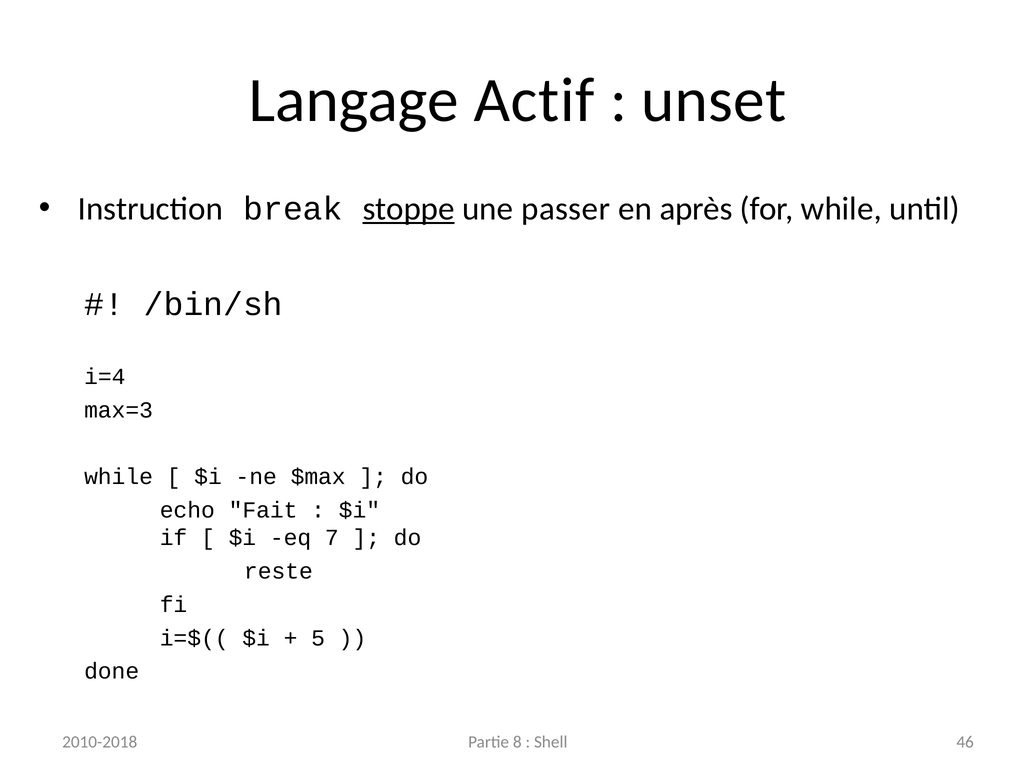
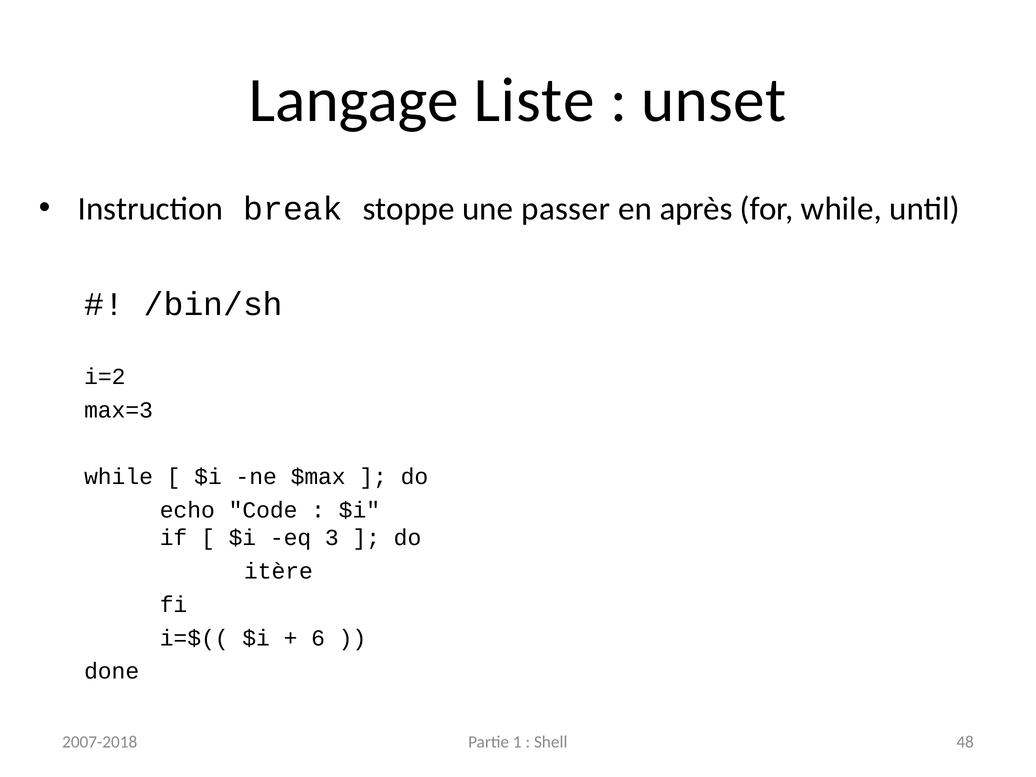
Actif: Actif -> Liste
stoppe underline: present -> none
i=4: i=4 -> i=2
Fait: Fait -> Code
7: 7 -> 3
reste: reste -> itère
5: 5 -> 6
8: 8 -> 1
46: 46 -> 48
2010-2018: 2010-2018 -> 2007-2018
